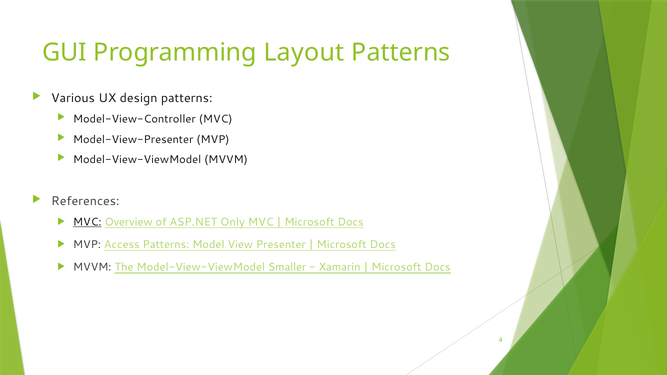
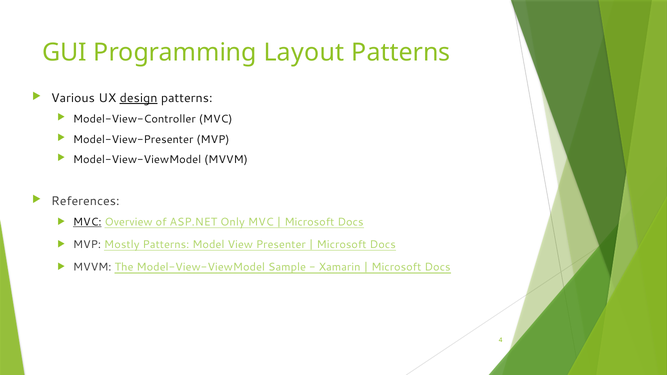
design underline: none -> present
Access: Access -> Mostly
Smaller: Smaller -> Sample
